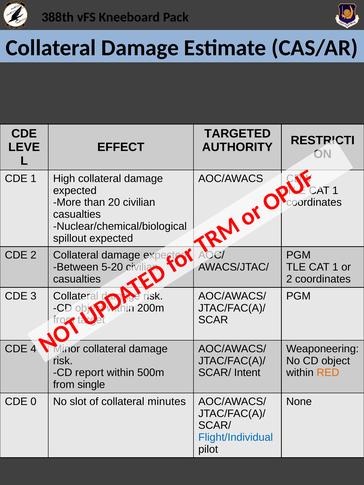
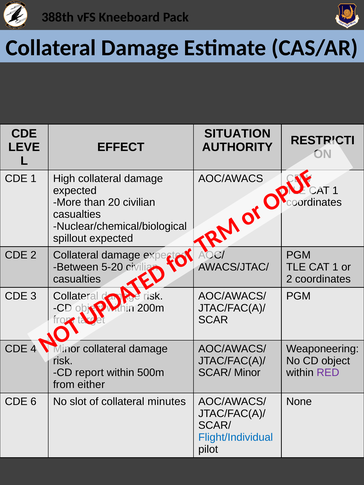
TARGETED: TARGETED -> SITUATION
SCAR/ Intent: Intent -> Minor
RED colour: orange -> purple
single: single -> either
0: 0 -> 6
